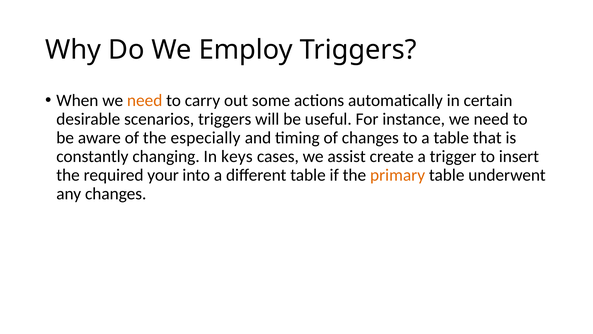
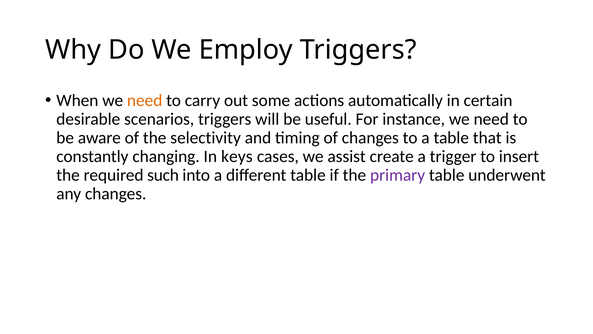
especially: especially -> selectivity
your: your -> such
primary colour: orange -> purple
